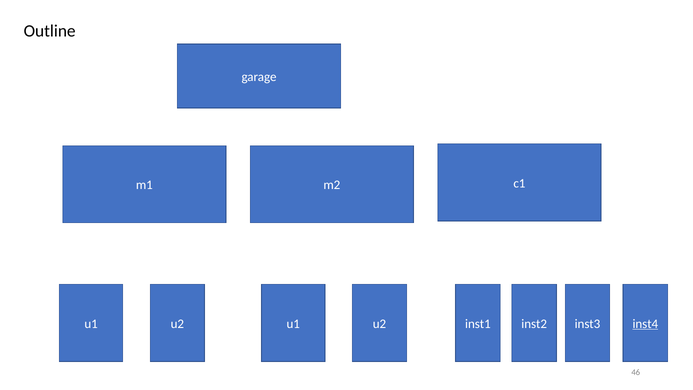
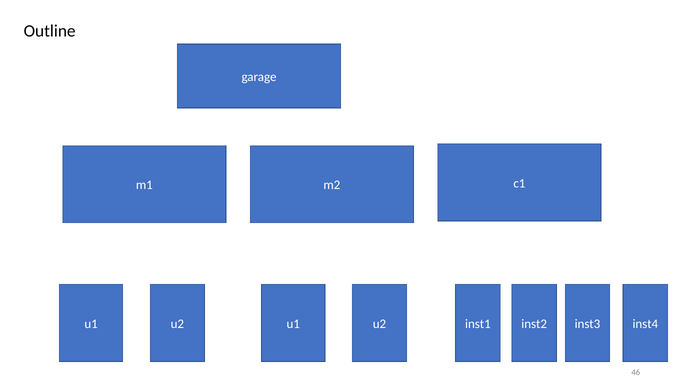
inst4 underline: present -> none
